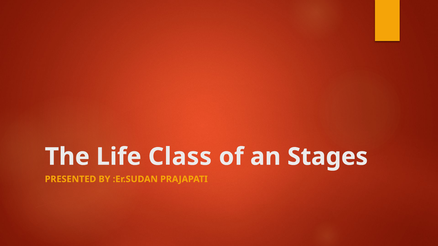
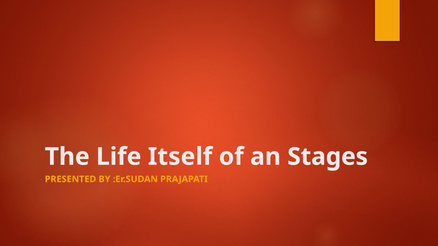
Class: Class -> Itself
